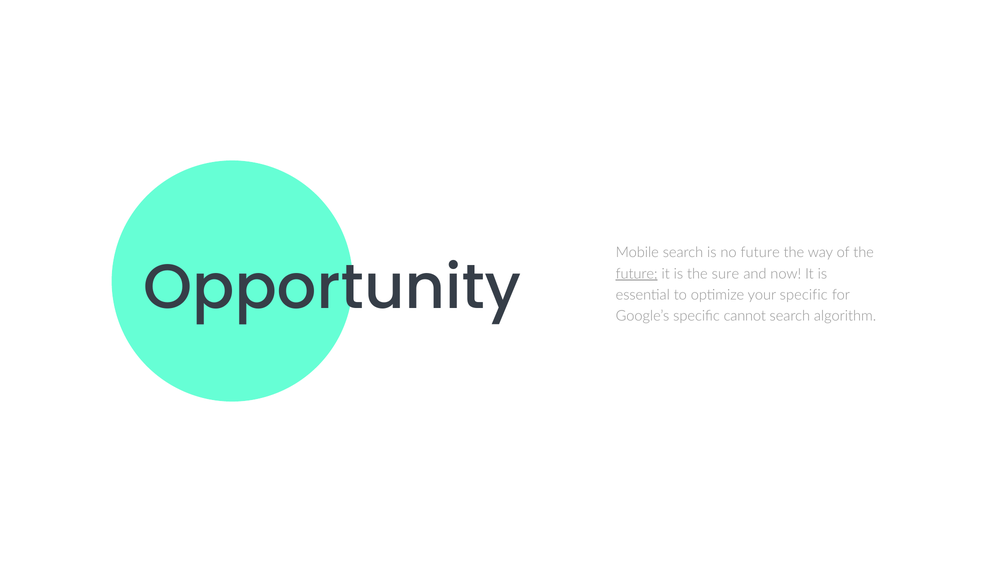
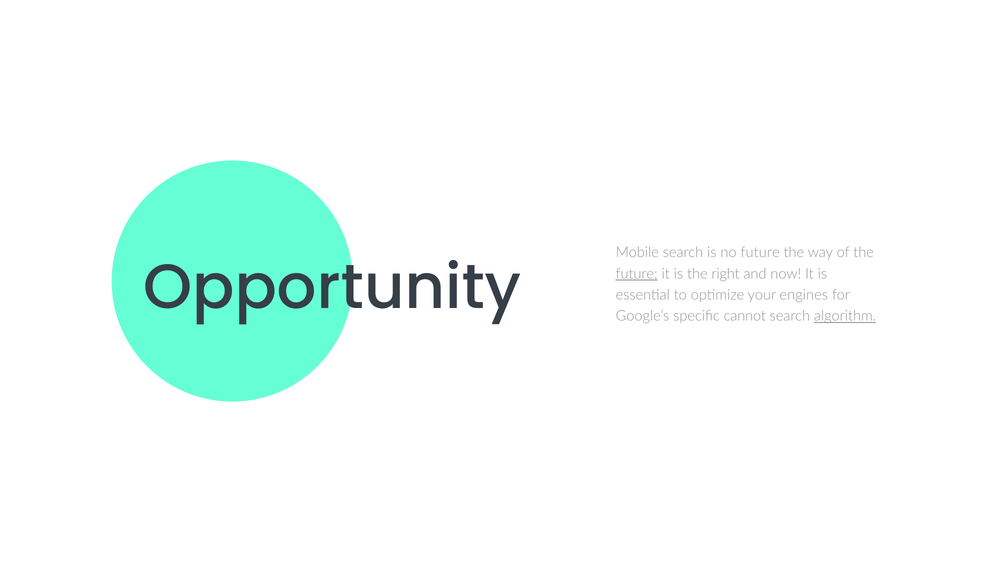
sure: sure -> right
your specific: specific -> engines
algorithm underline: none -> present
